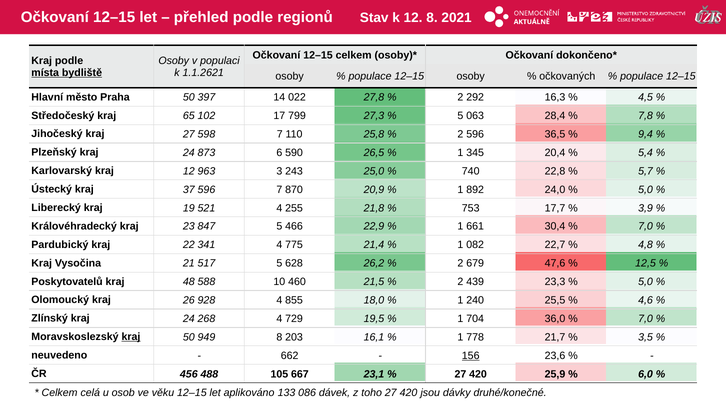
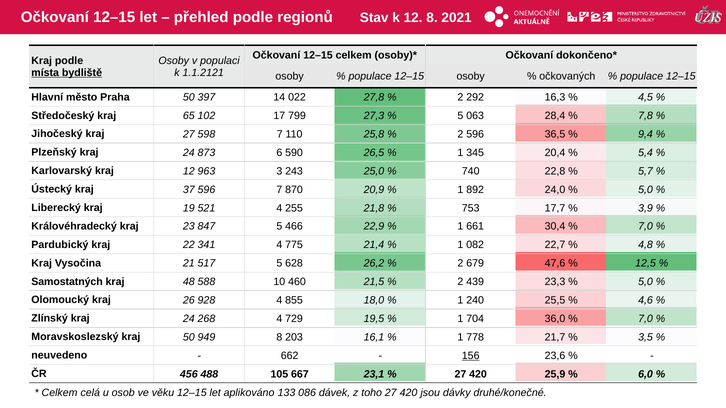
1.1.2621: 1.1.2621 -> 1.1.2121
Poskytovatelů: Poskytovatelů -> Samostatných
kraj at (131, 337) underline: present -> none
